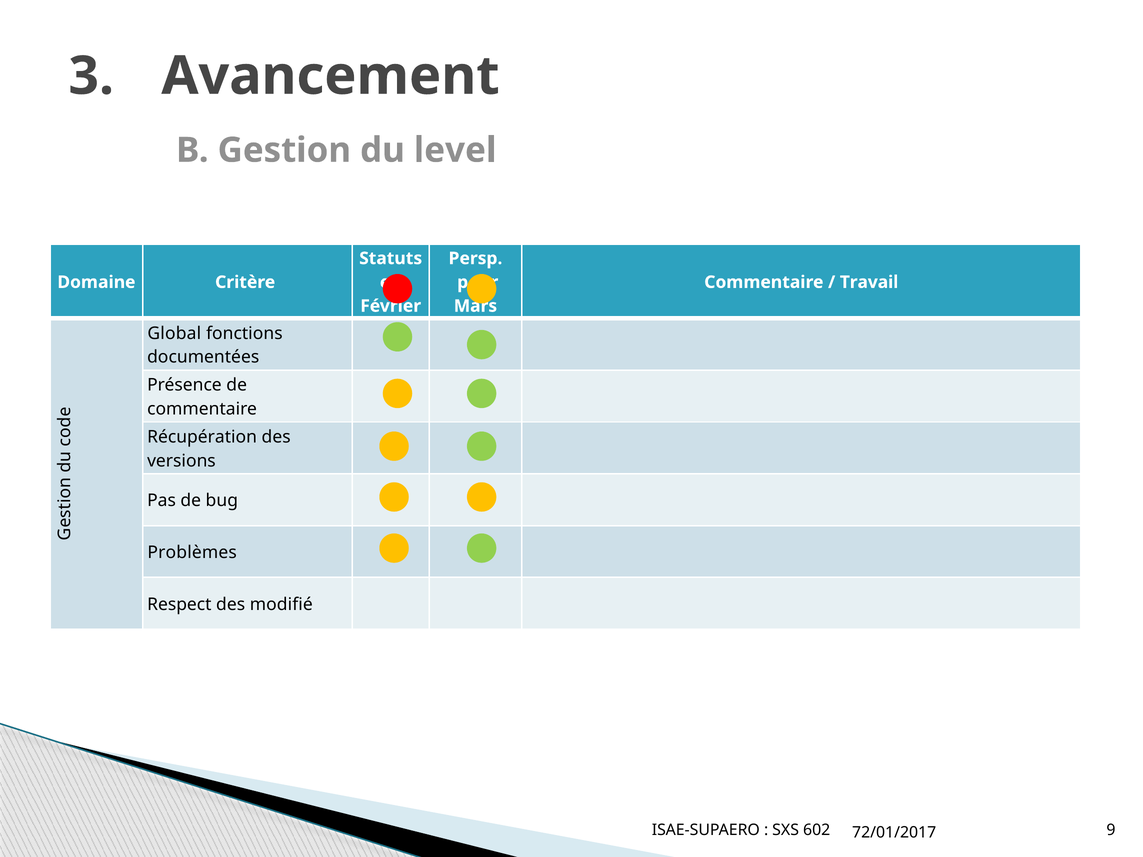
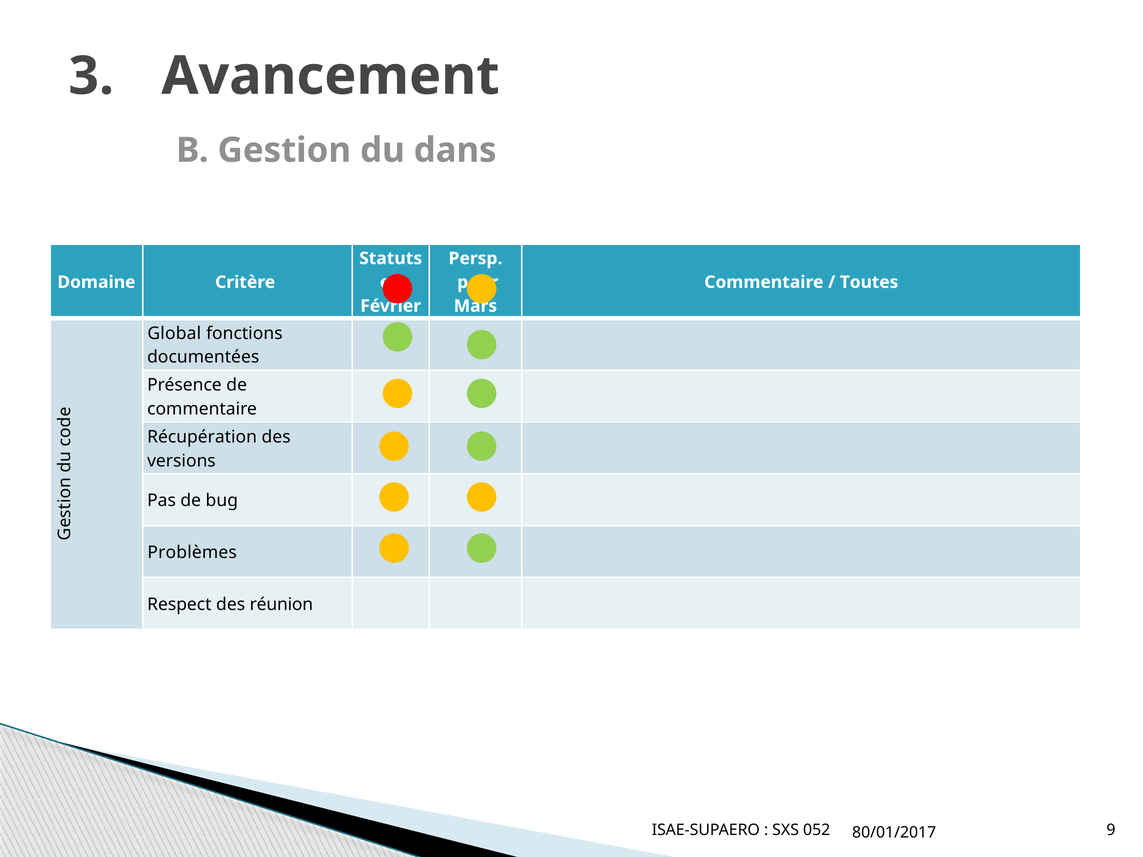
level: level -> dans
Travail: Travail -> Toutes
modifié: modifié -> réunion
602: 602 -> 052
72/01/2017: 72/01/2017 -> 80/01/2017
